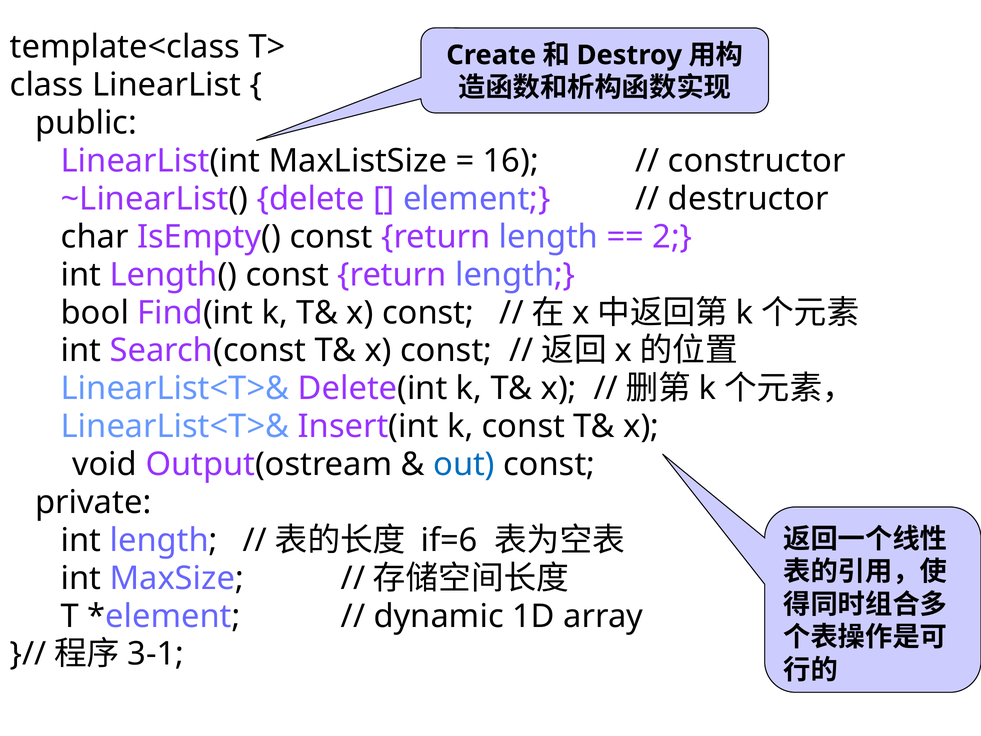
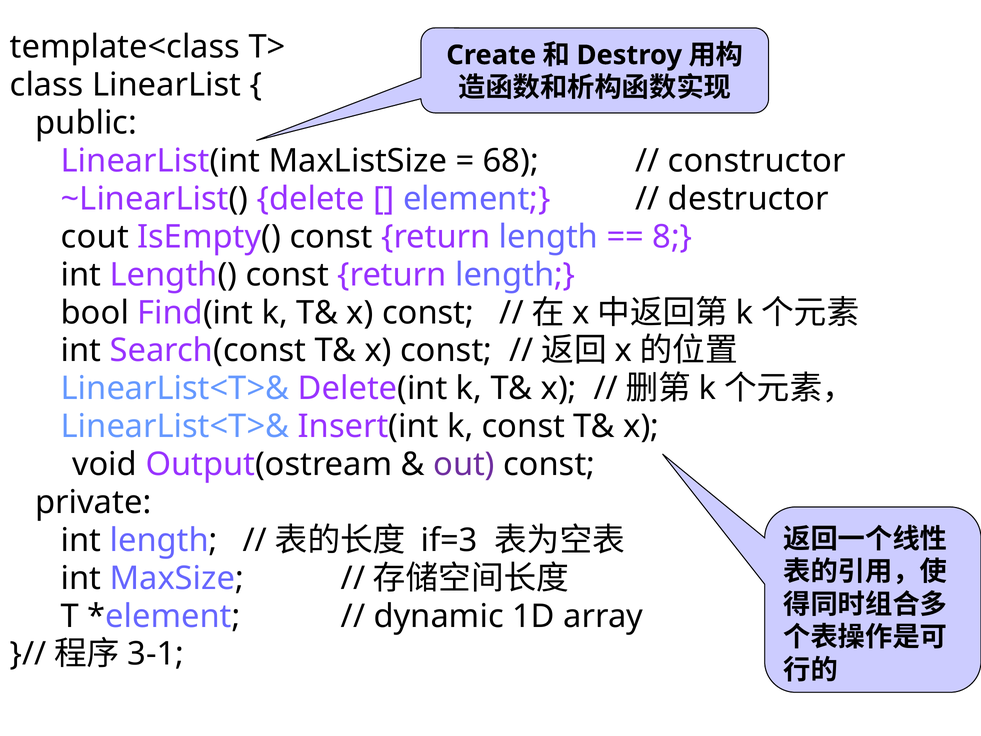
16: 16 -> 68
char: char -> cout
2: 2 -> 8
out colour: blue -> purple
if=6: if=6 -> if=3
